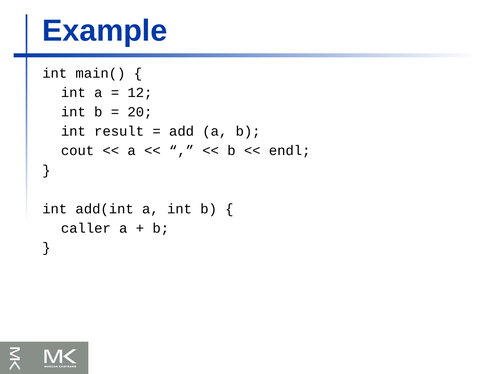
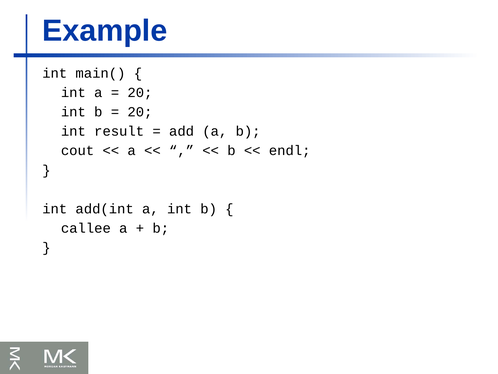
12 at (140, 92): 12 -> 20
caller: caller -> callee
